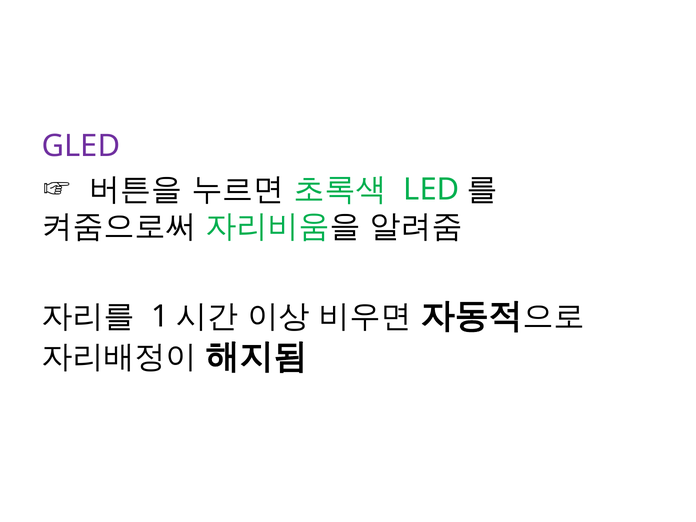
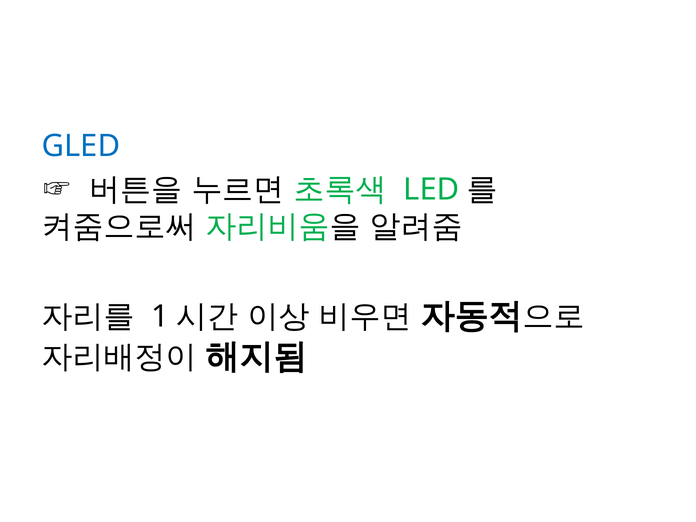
GLED colour: purple -> blue
